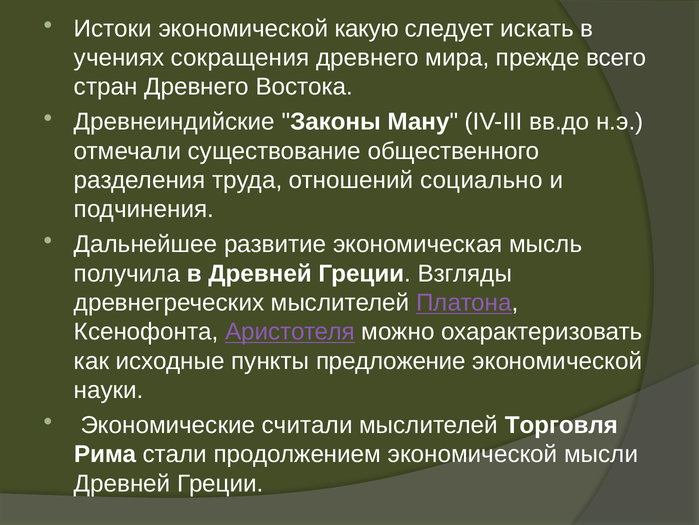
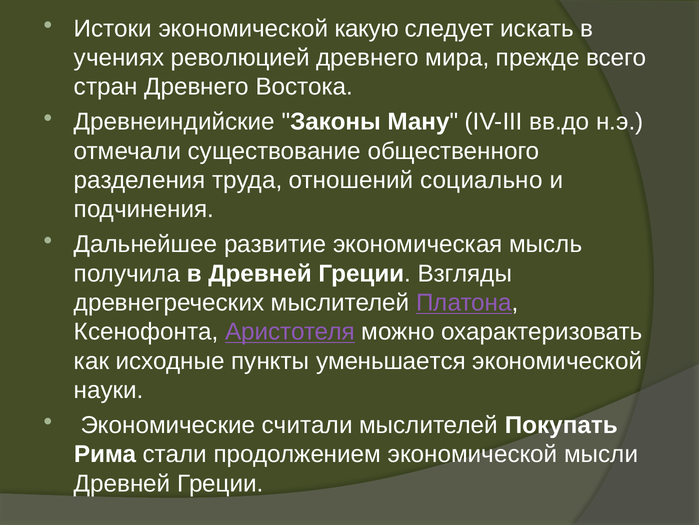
сокращения: сокращения -> революцией
предложение: предложение -> уменьшается
Торговля: Торговля -> Покупать
